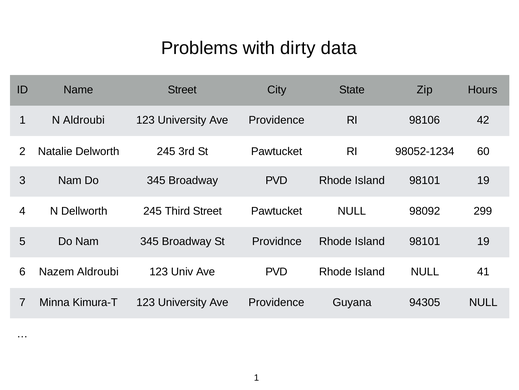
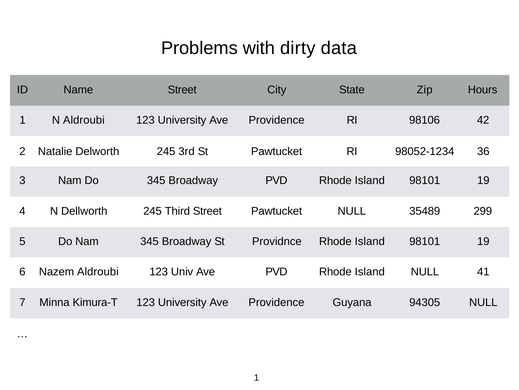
60: 60 -> 36
98092: 98092 -> 35489
